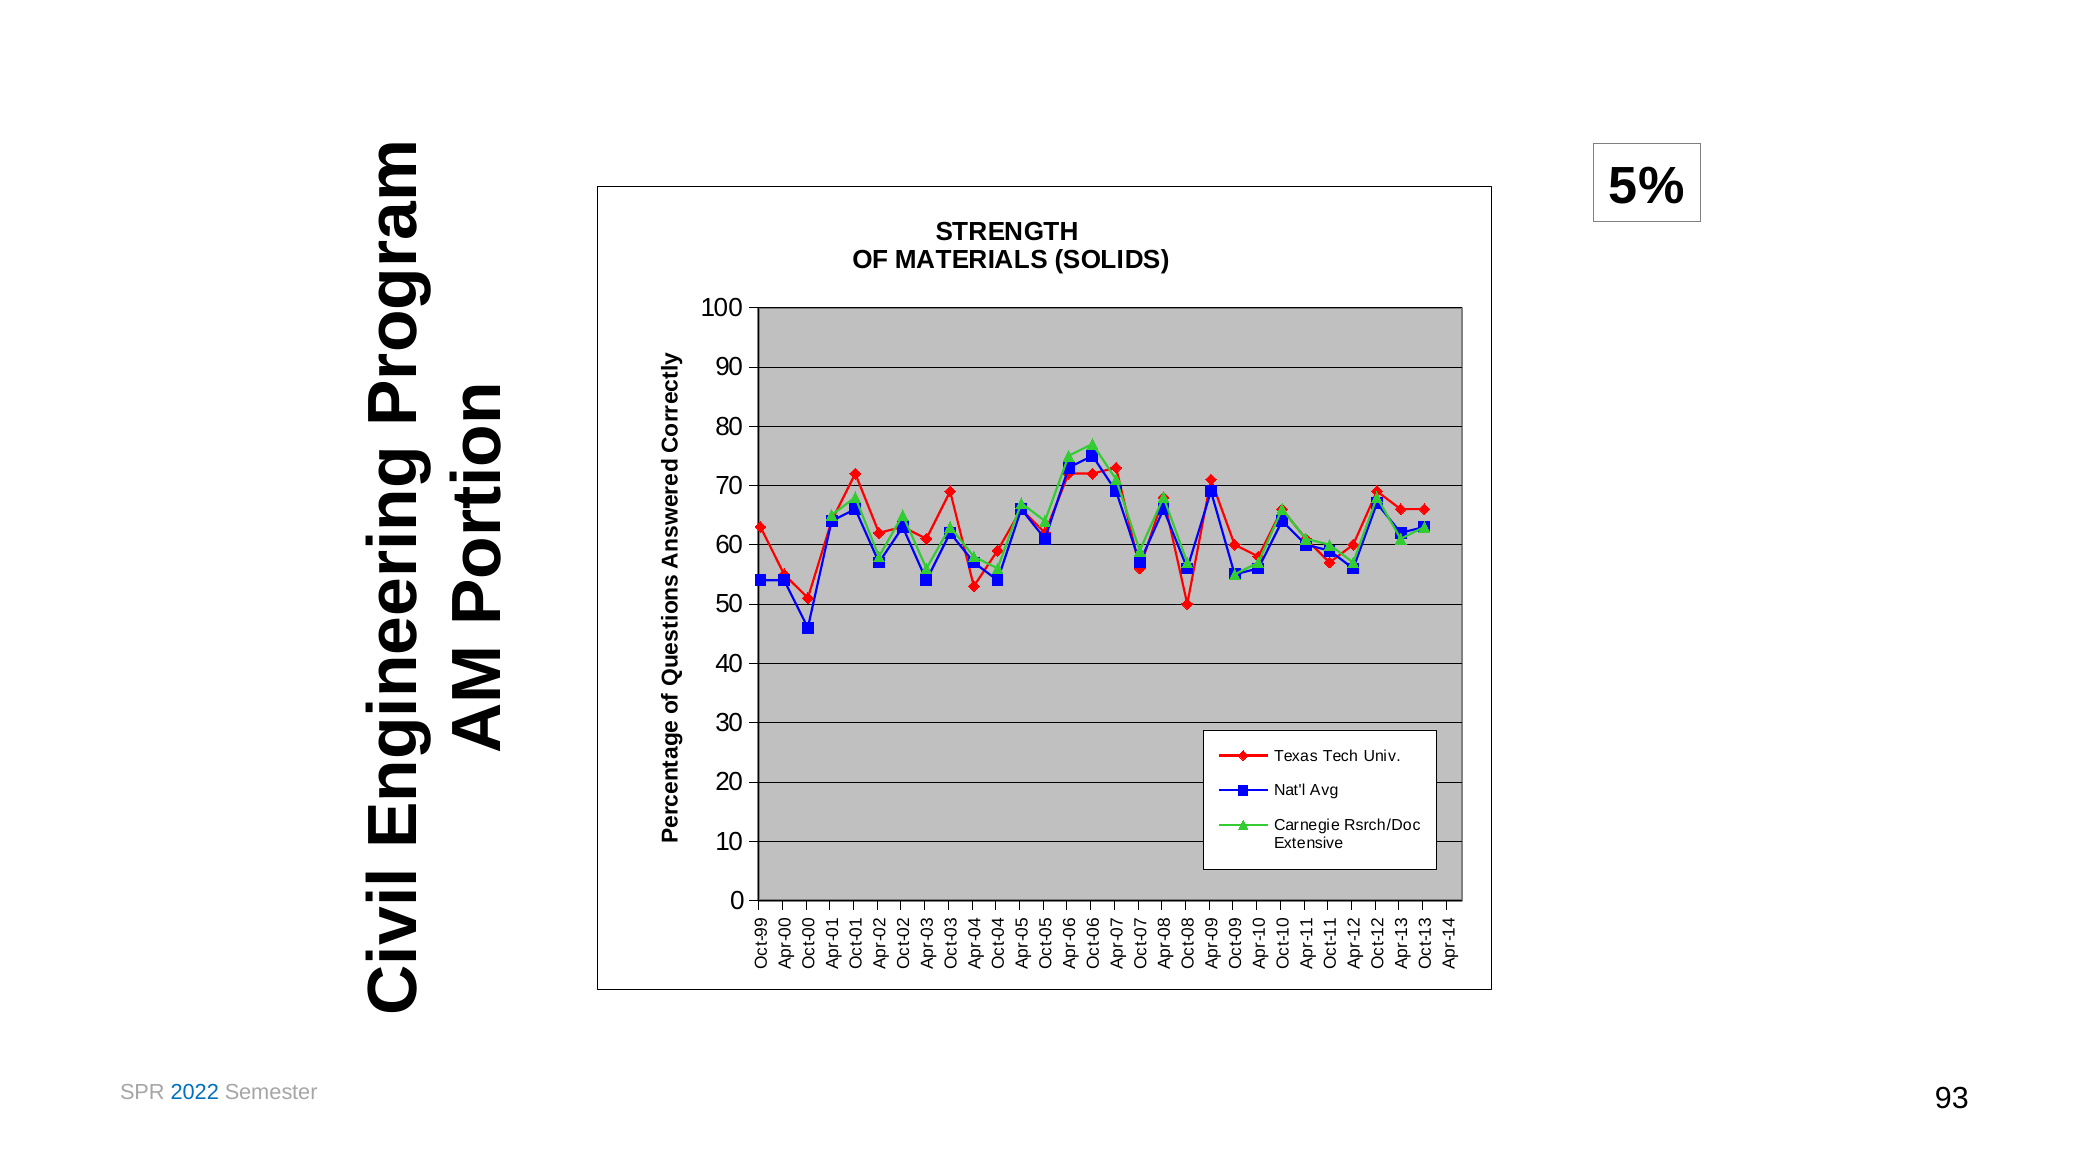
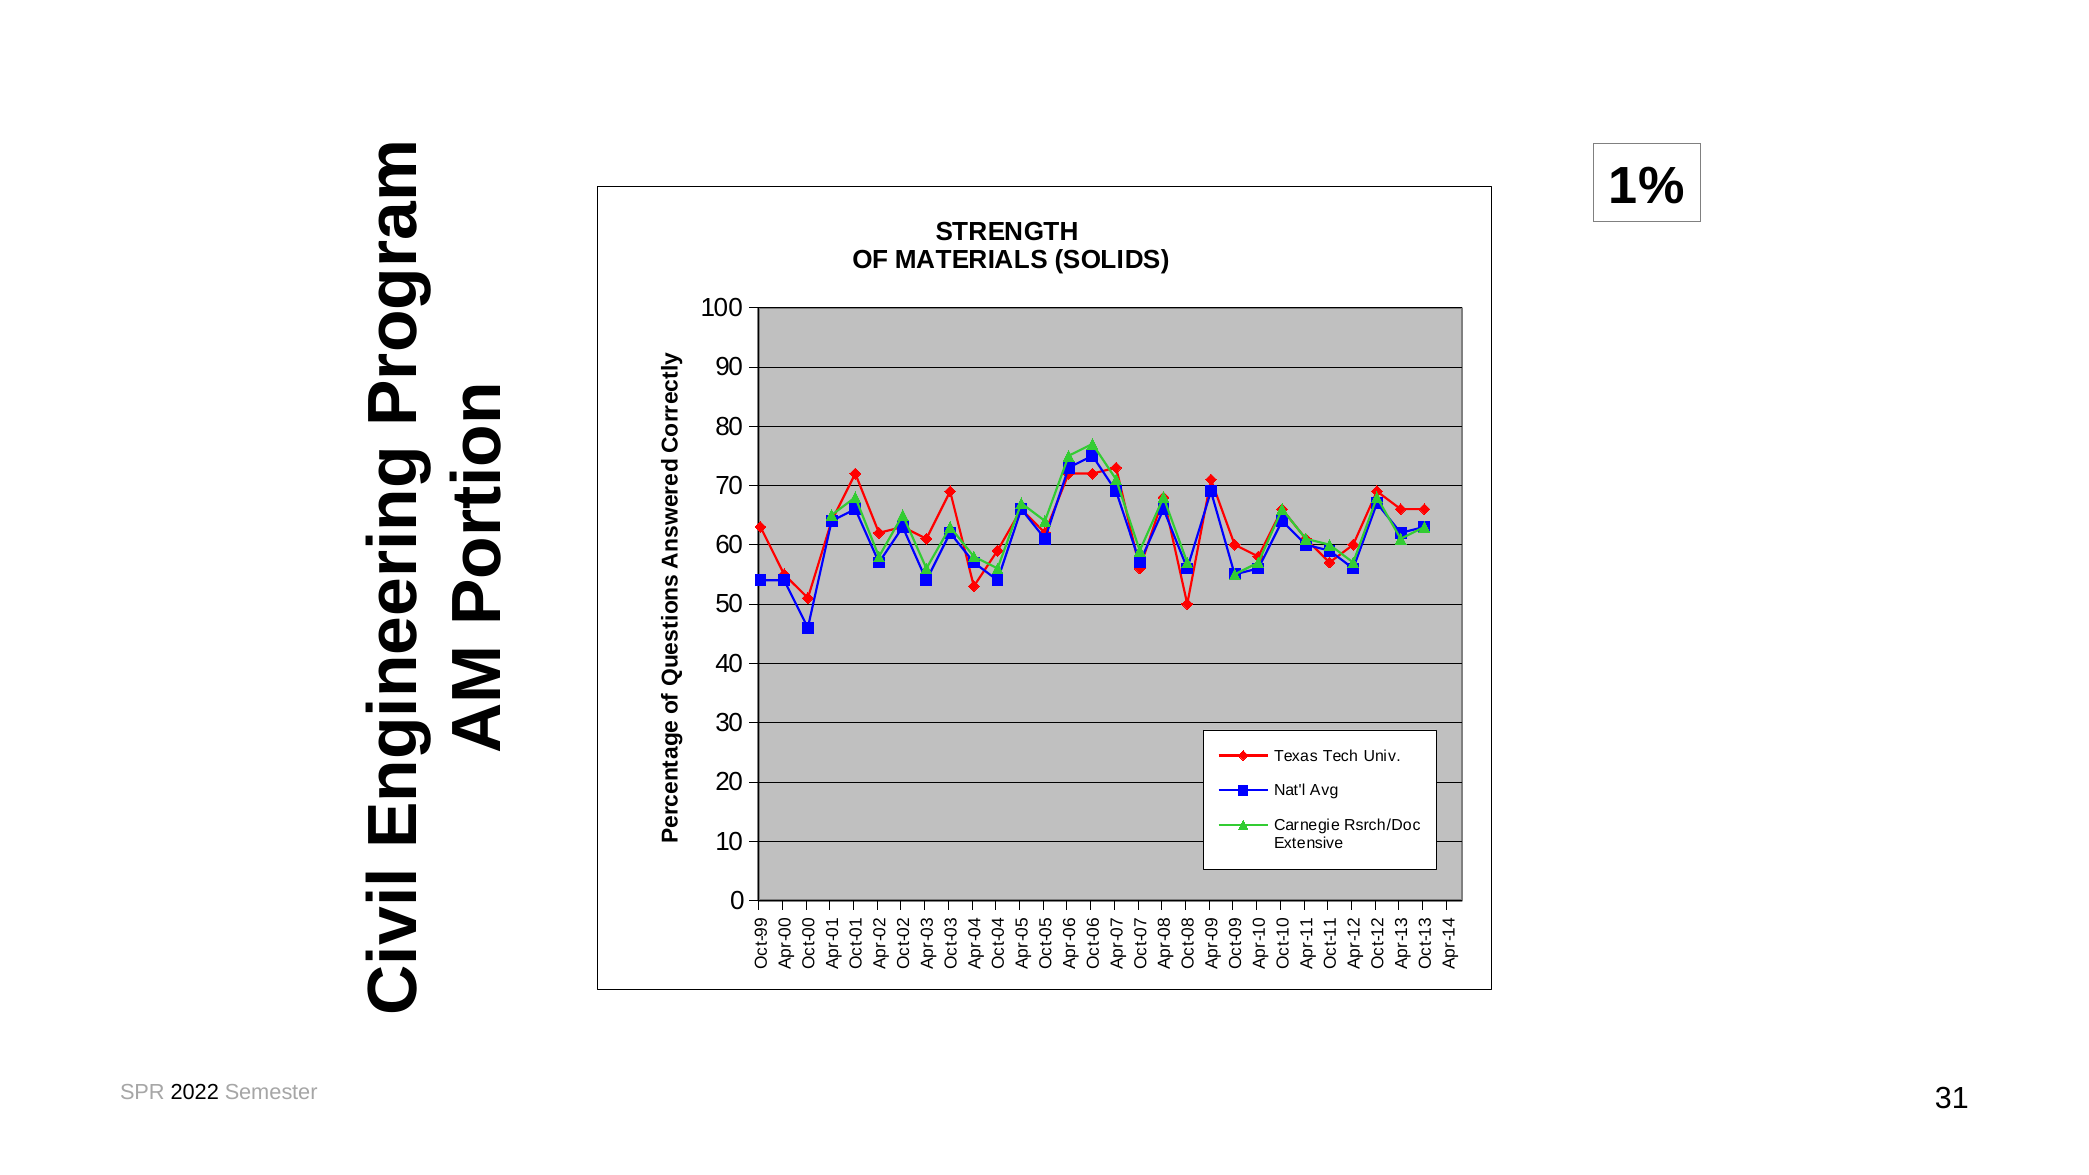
5%: 5% -> 1%
2022 colour: blue -> black
93: 93 -> 31
